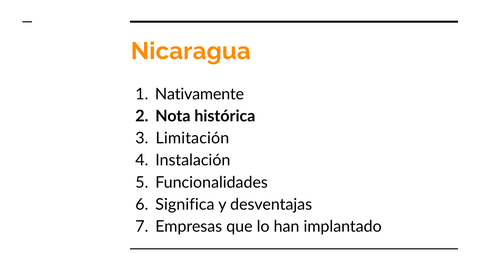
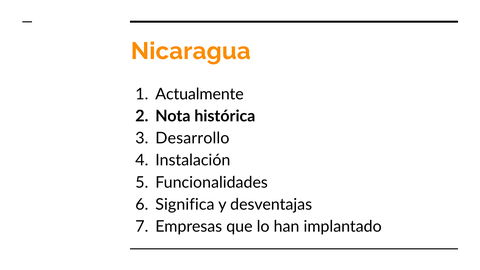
Nativamente: Nativamente -> Actualmente
Limitación: Limitación -> Desarrollo
